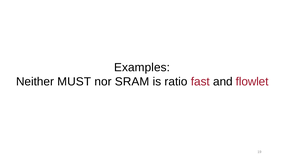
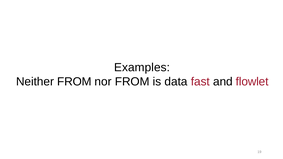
Neither MUST: MUST -> FROM
nor SRAM: SRAM -> FROM
ratio: ratio -> data
